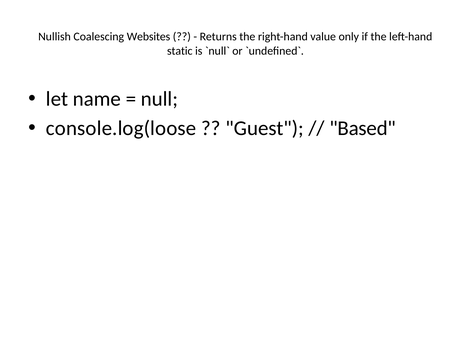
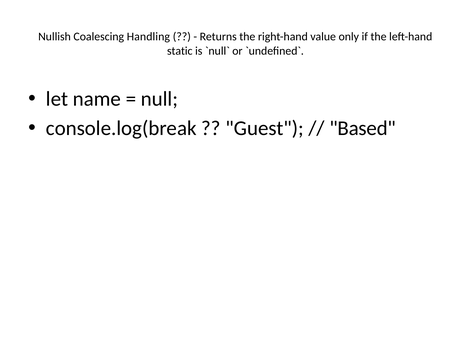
Websites: Websites -> Handling
console.log(loose: console.log(loose -> console.log(break
